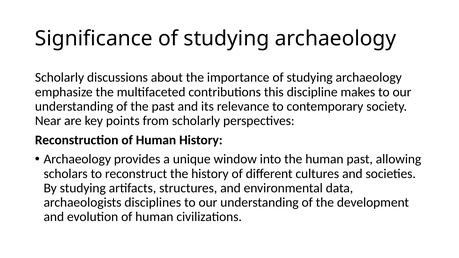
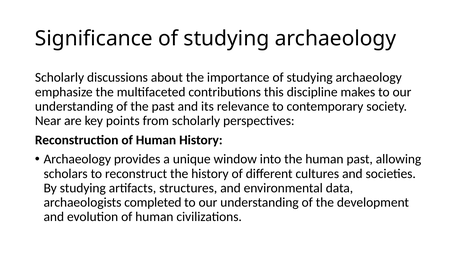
disciplines: disciplines -> completed
